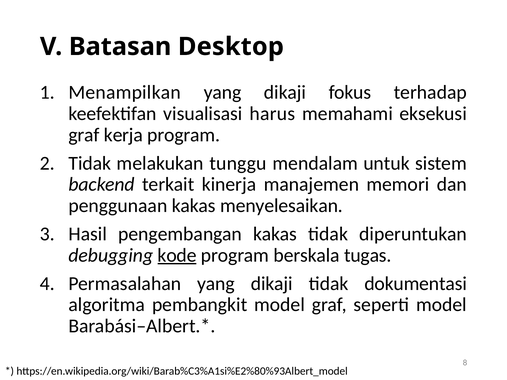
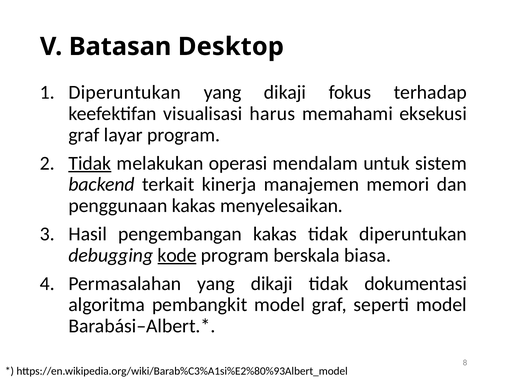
Menampilkan at (125, 92): Menampilkan -> Diperuntukan
kerja: kerja -> layar
Tidak at (90, 163) underline: none -> present
tunggu: tunggu -> operasi
tugas: tugas -> biasa
